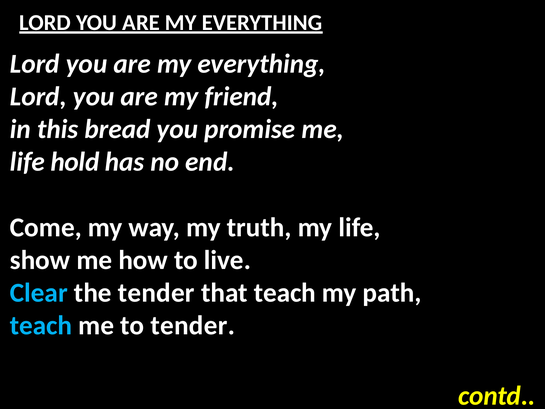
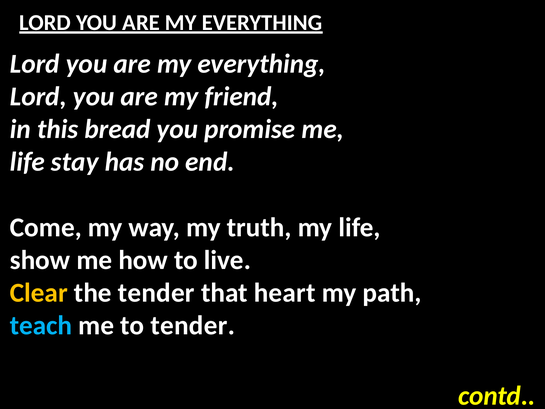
hold: hold -> stay
Clear colour: light blue -> yellow
that teach: teach -> heart
